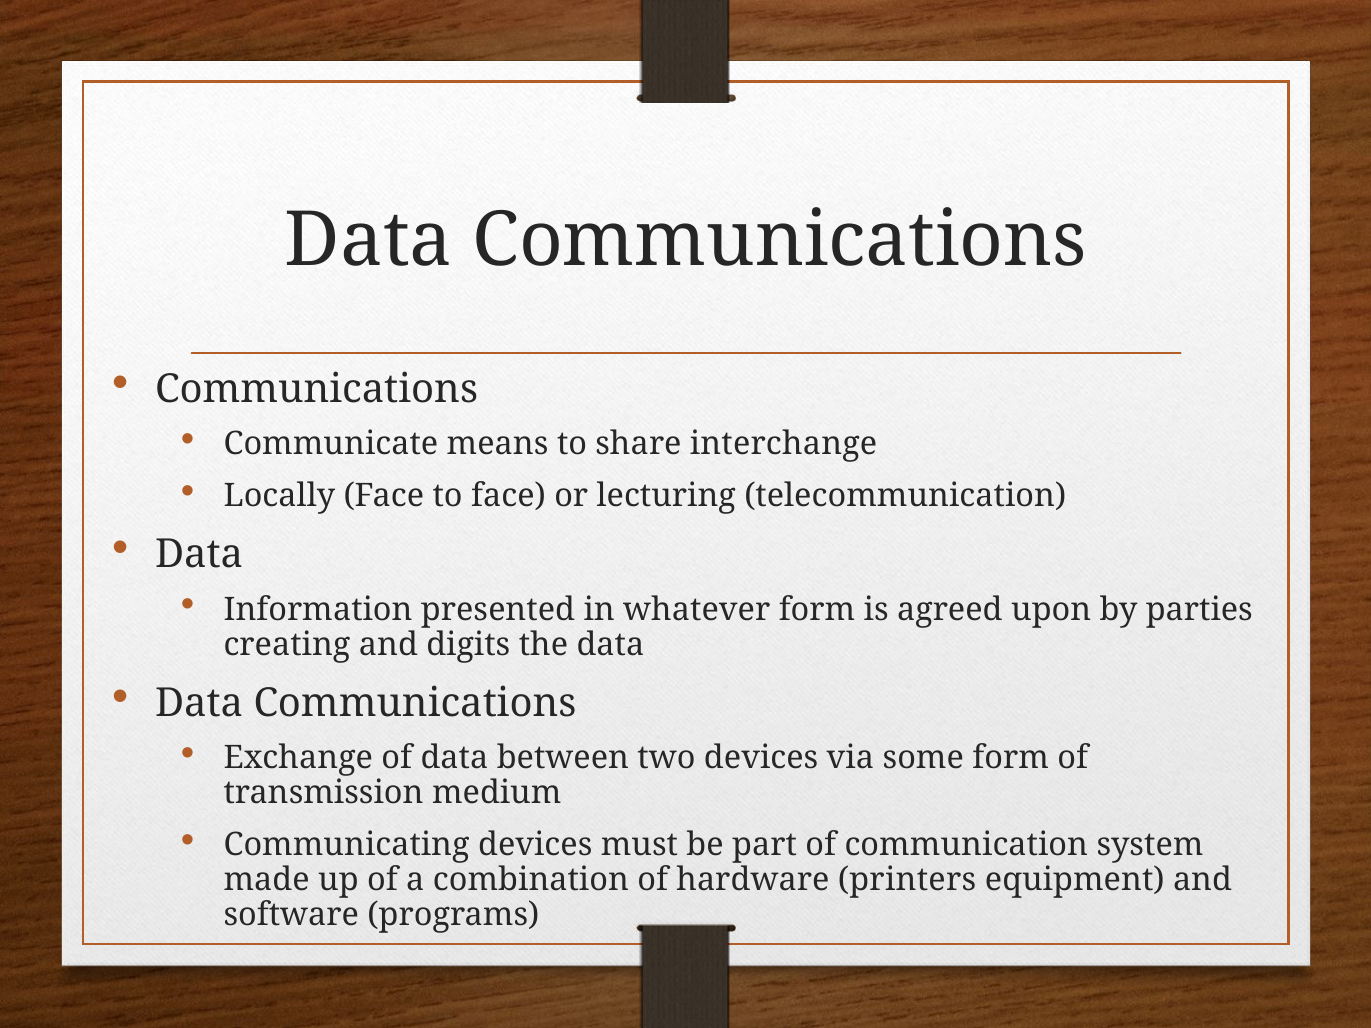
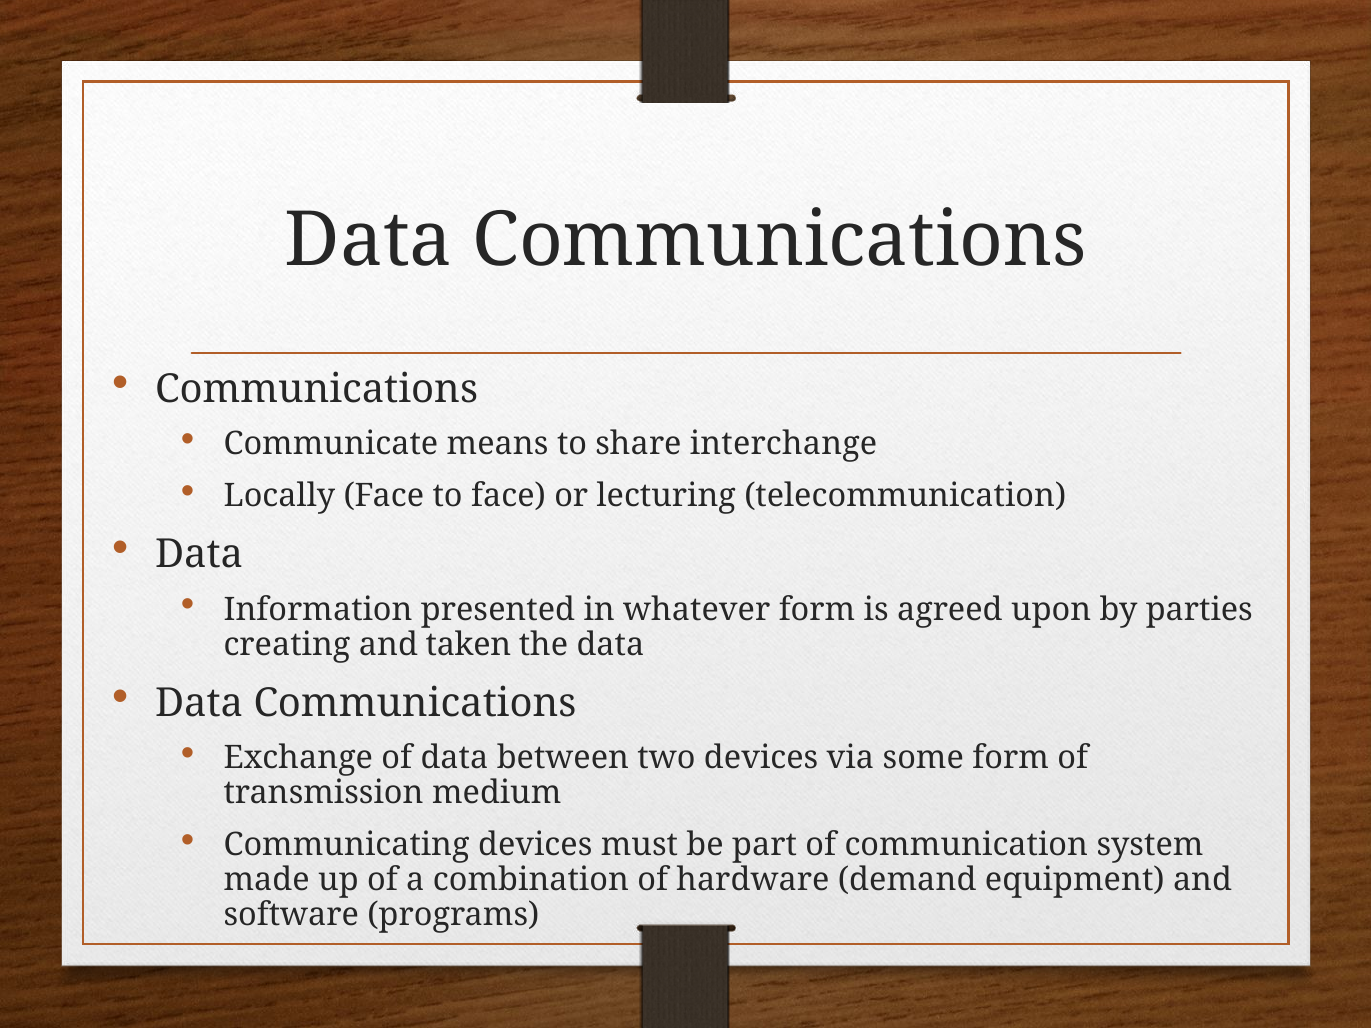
digits: digits -> taken
printers: printers -> demand
